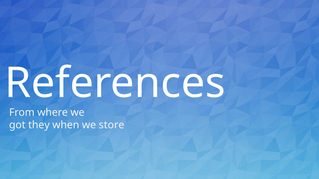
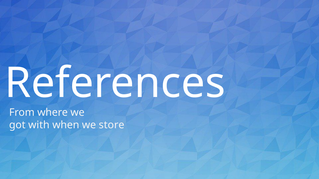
they: they -> with
